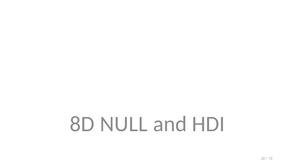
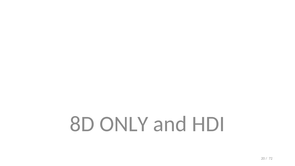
NULL: NULL -> ONLY
